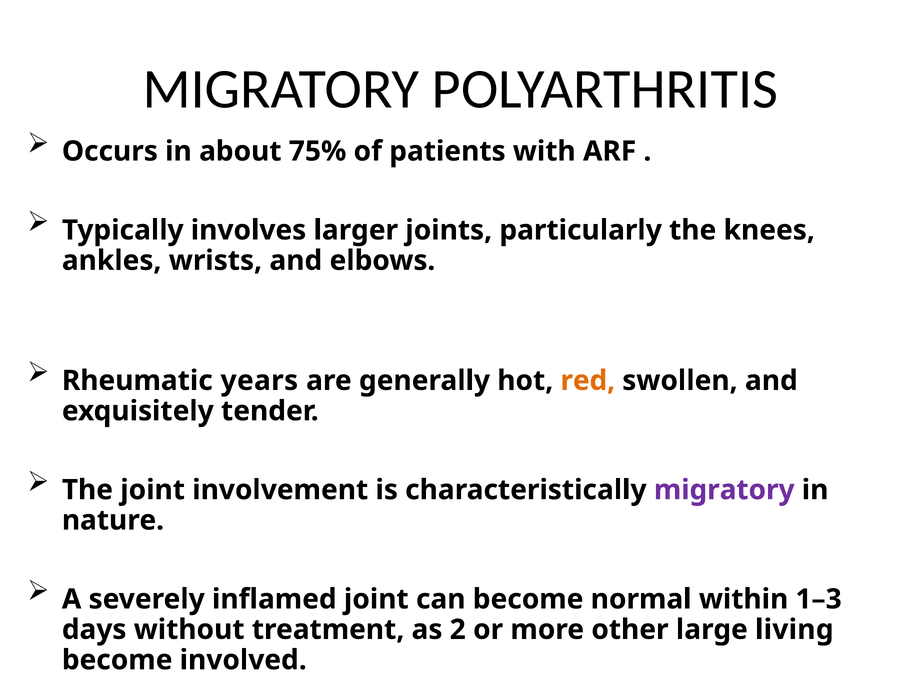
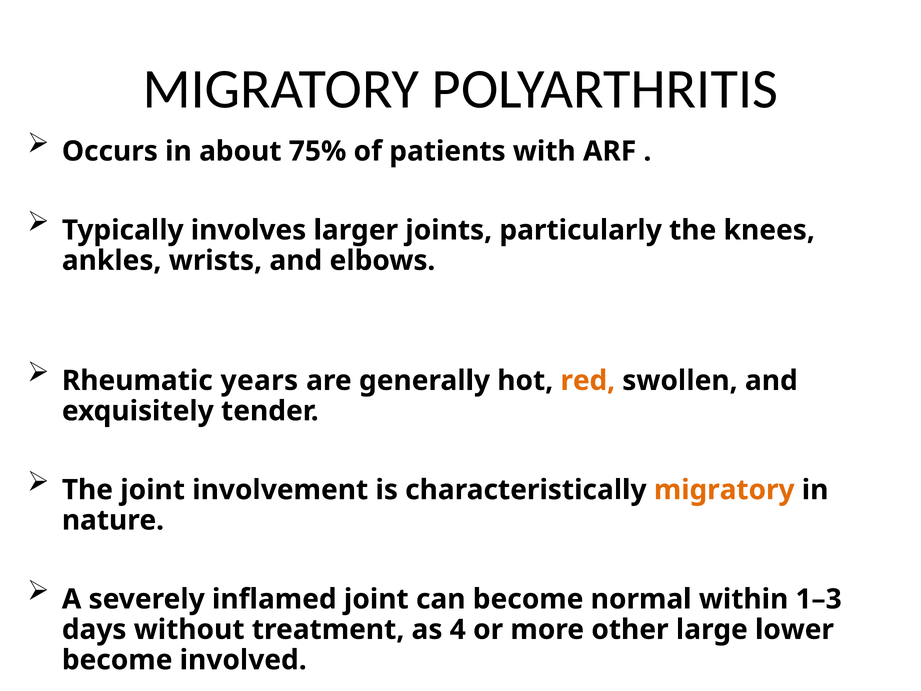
migratory at (724, 490) colour: purple -> orange
2: 2 -> 4
living: living -> lower
